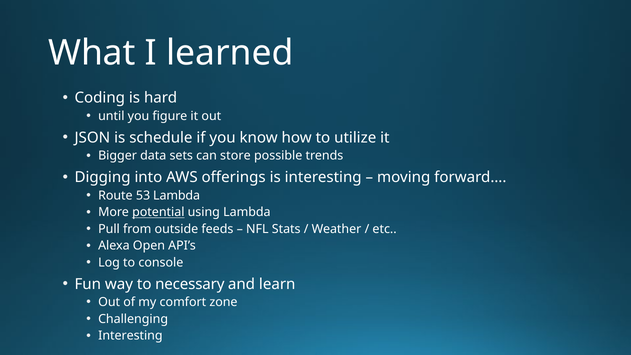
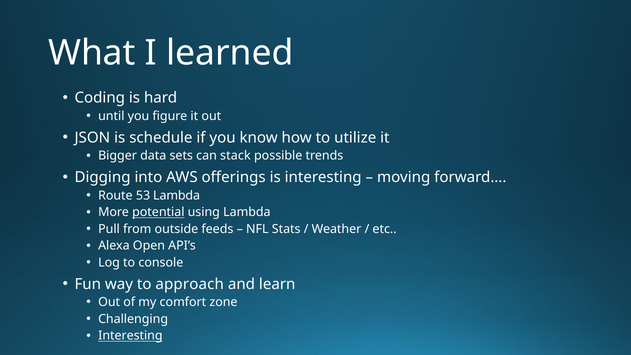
store: store -> stack
necessary: necessary -> approach
Interesting at (130, 336) underline: none -> present
